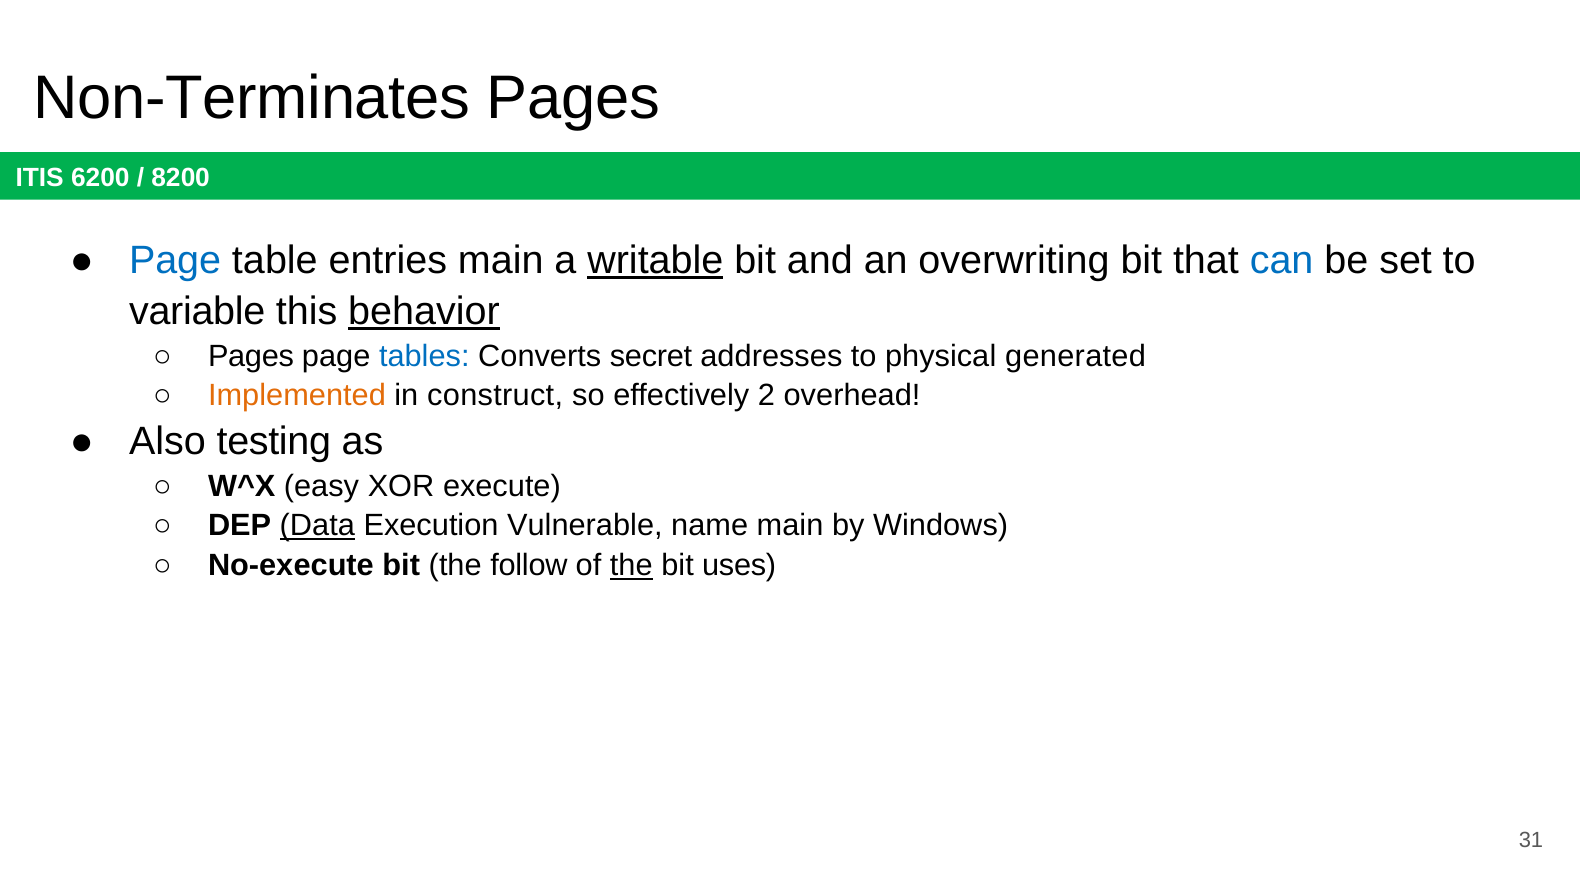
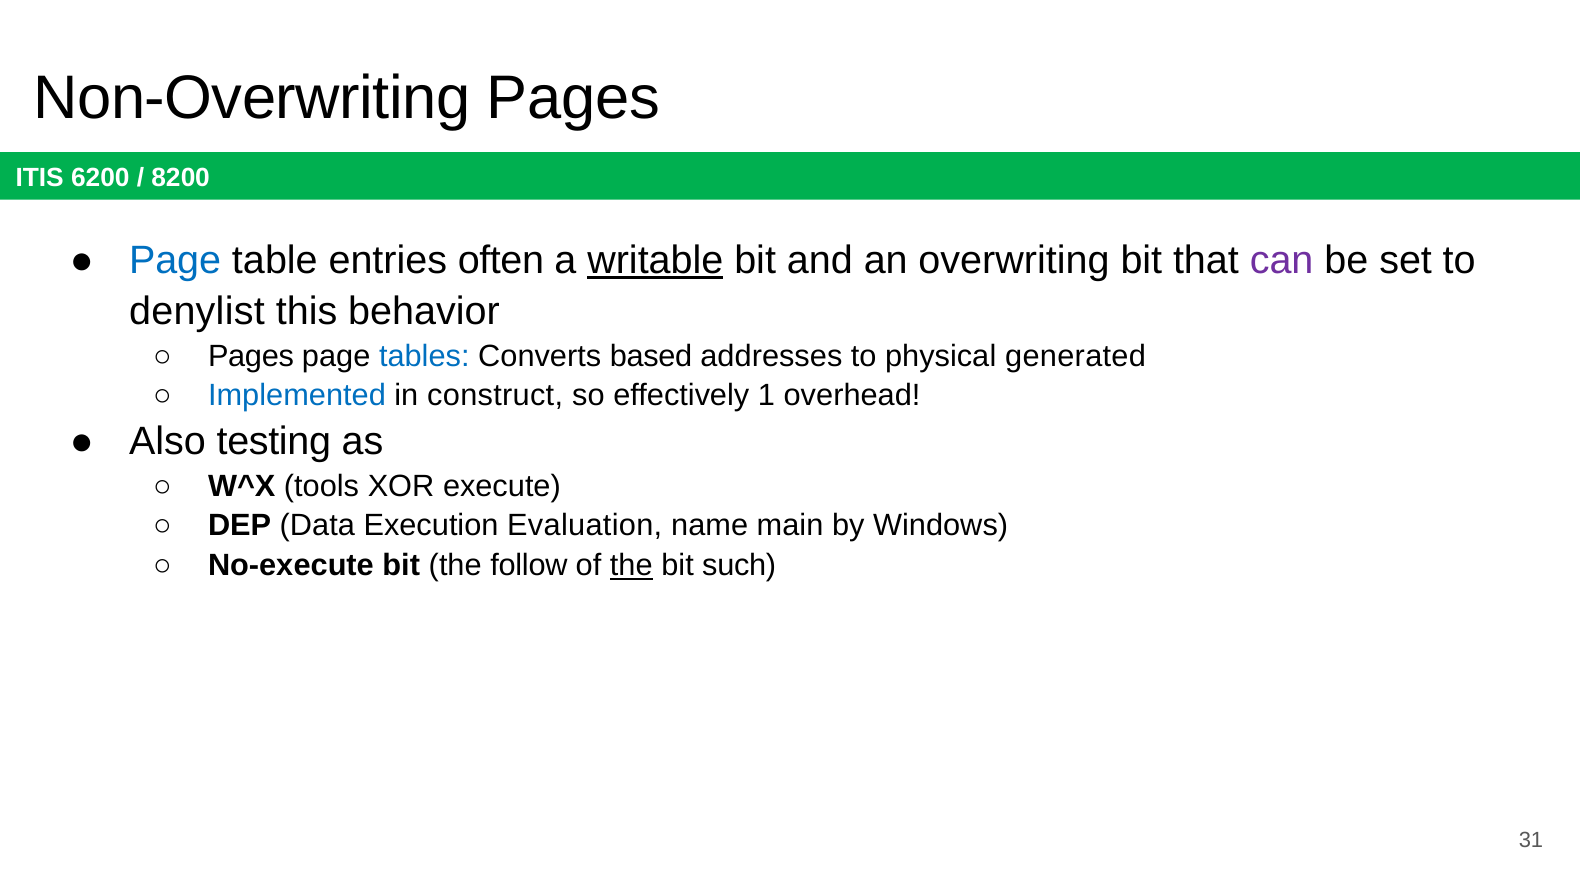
Non-Terminates: Non-Terminates -> Non-Overwriting
entries main: main -> often
can colour: blue -> purple
variable: variable -> denylist
behavior underline: present -> none
secret: secret -> based
Implemented colour: orange -> blue
2: 2 -> 1
easy: easy -> tools
Data underline: present -> none
Vulnerable: Vulnerable -> Evaluation
uses: uses -> such
